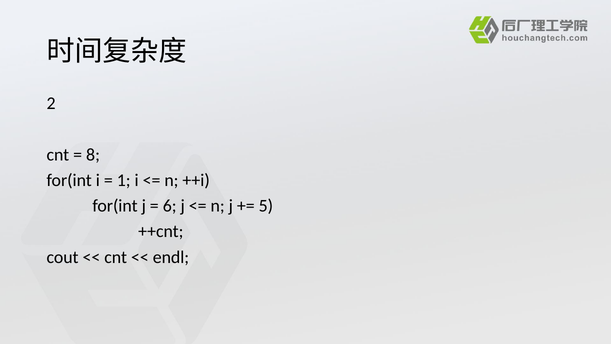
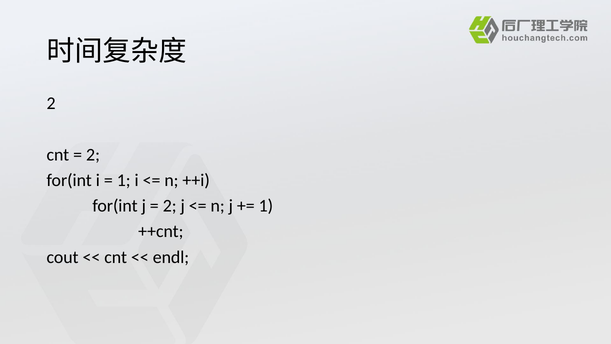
8 at (93, 155): 8 -> 2
6 at (170, 206): 6 -> 2
5 at (266, 206): 5 -> 1
